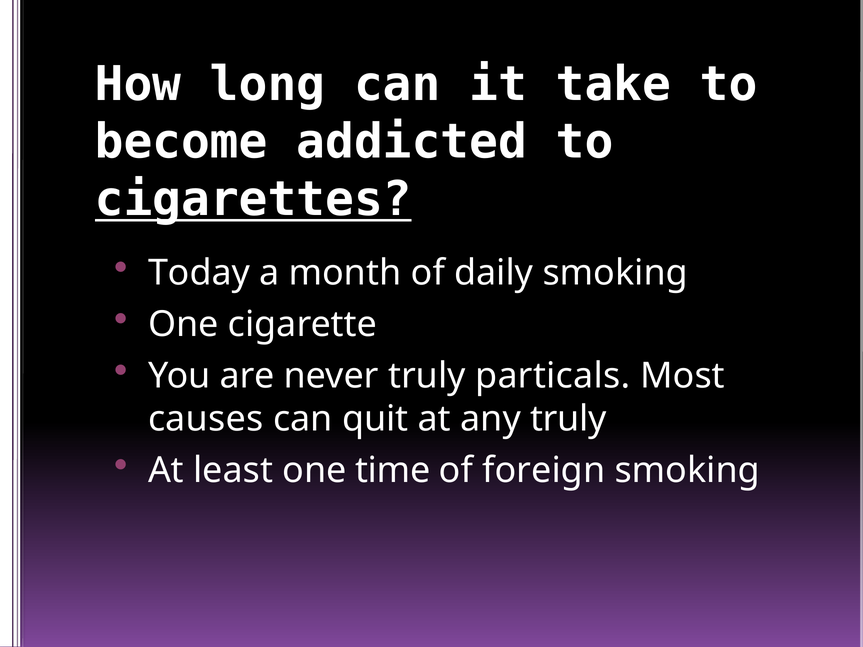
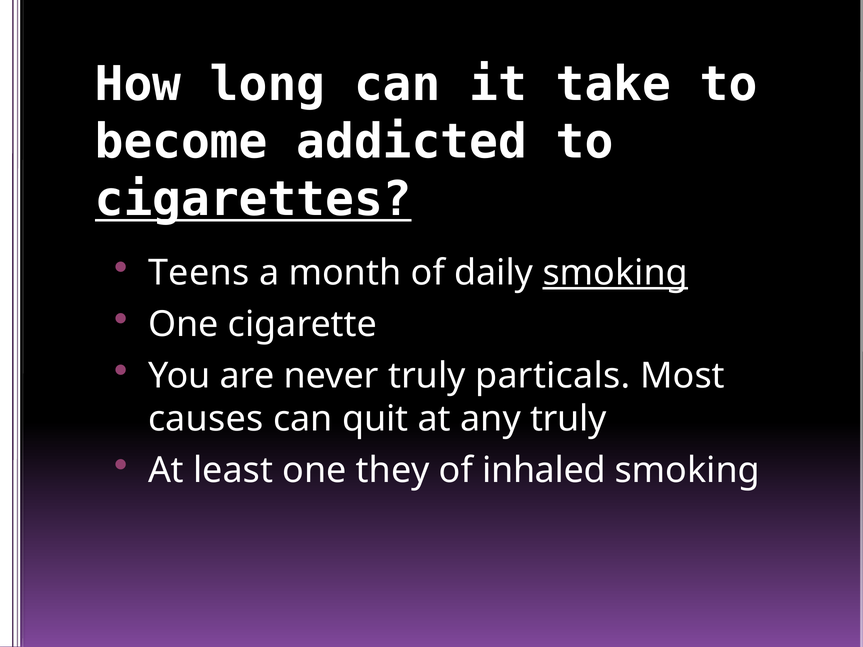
Today: Today -> Teens
smoking at (615, 273) underline: none -> present
time: time -> they
foreign: foreign -> inhaled
